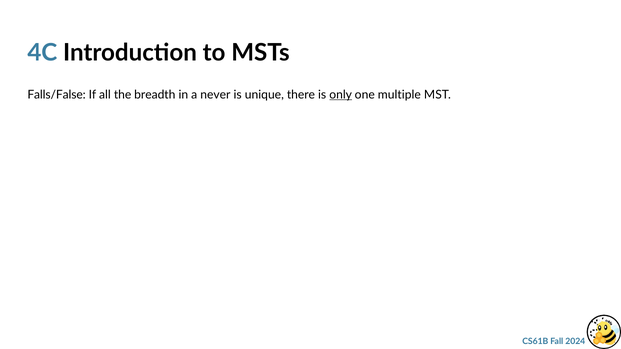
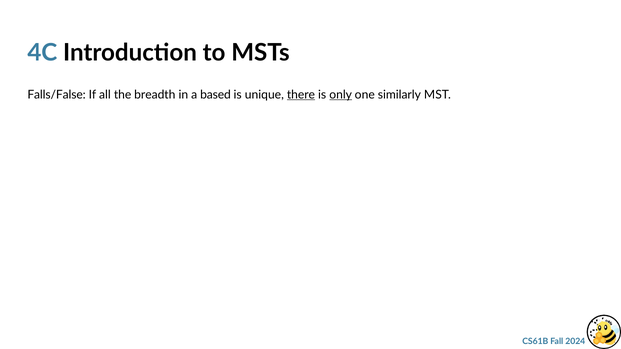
never: never -> based
there underline: none -> present
multiple: multiple -> similarly
